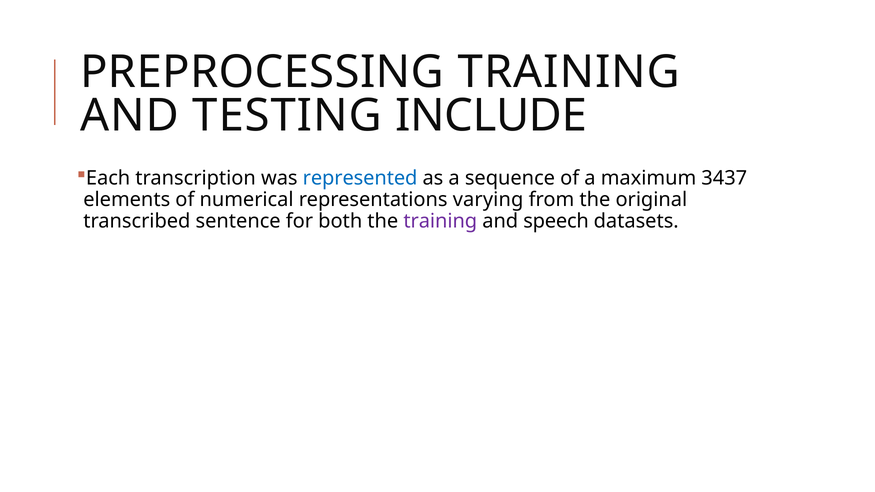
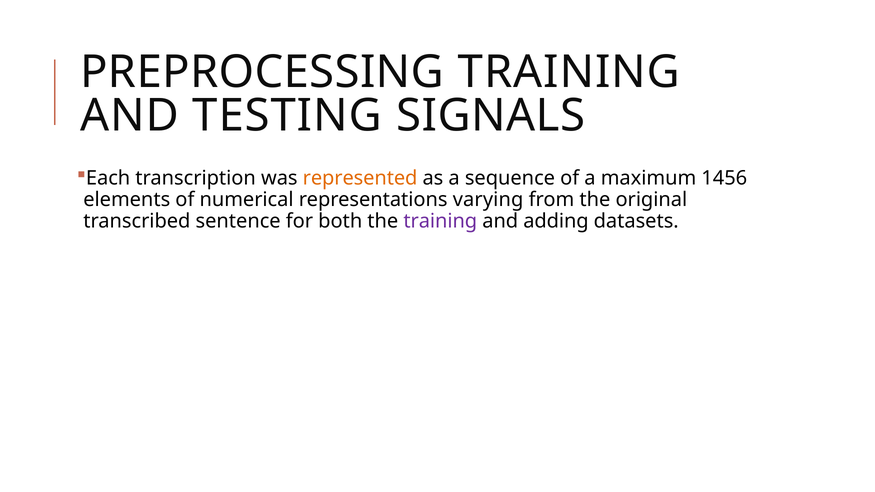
INCLUDE: INCLUDE -> SIGNALS
represented colour: blue -> orange
3437: 3437 -> 1456
speech: speech -> adding
